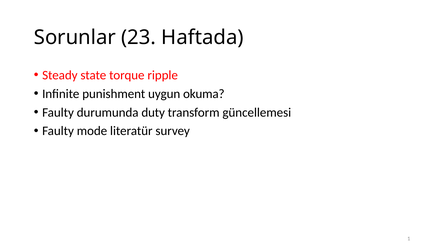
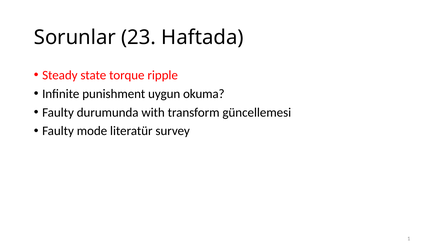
duty: duty -> with
